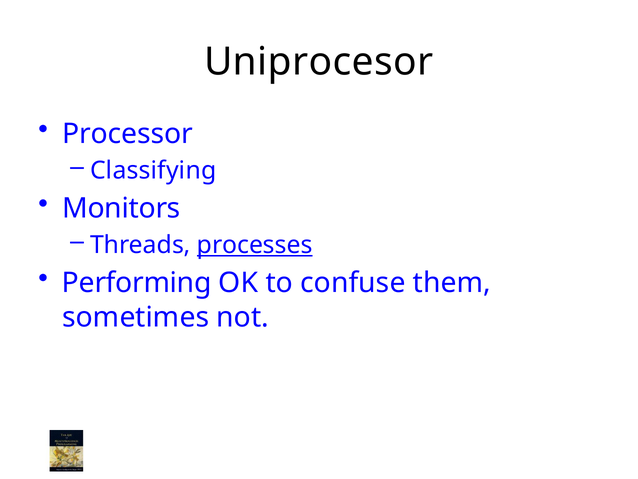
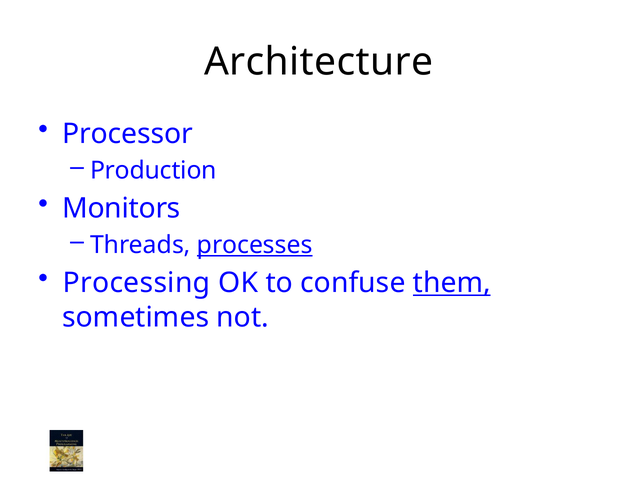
Uniprocesor: Uniprocesor -> Architecture
Classifying: Classifying -> Production
Performing: Performing -> Processing
them underline: none -> present
